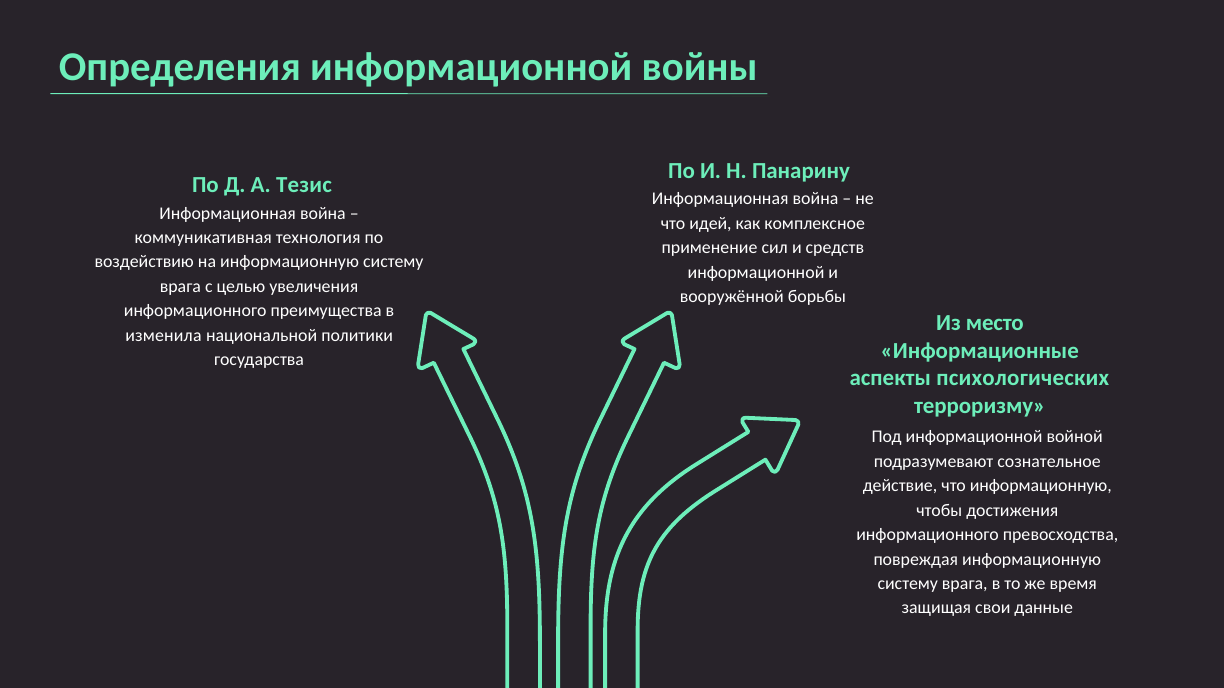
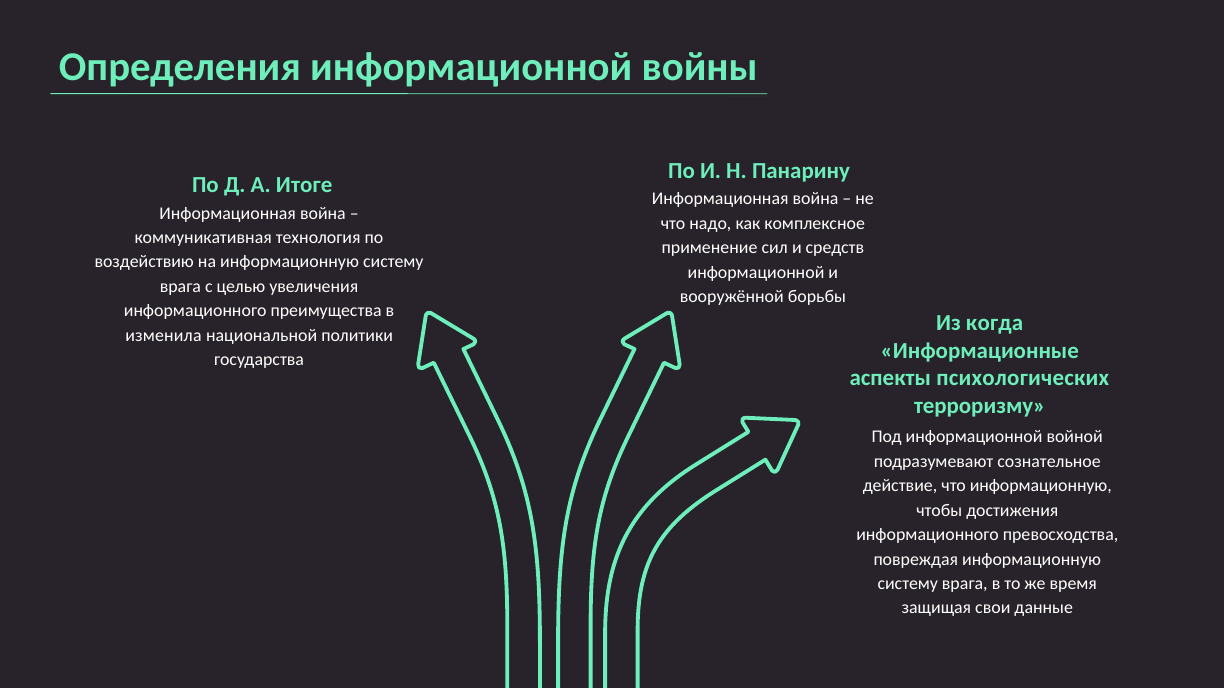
Тезис: Тезис -> Итоге
идей: идей -> надо
место: место -> когда
